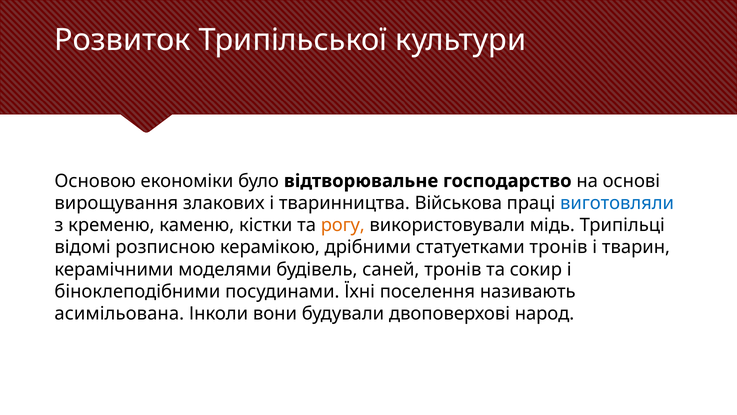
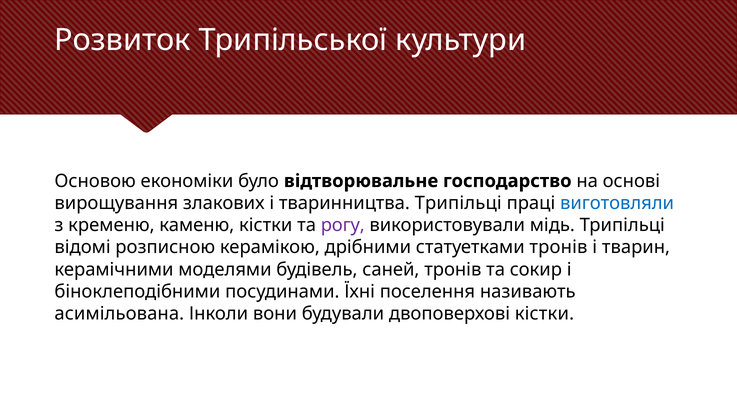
тваринництва Військова: Військова -> Трипільці
рогу colour: orange -> purple
двоповерхові народ: народ -> кістки
